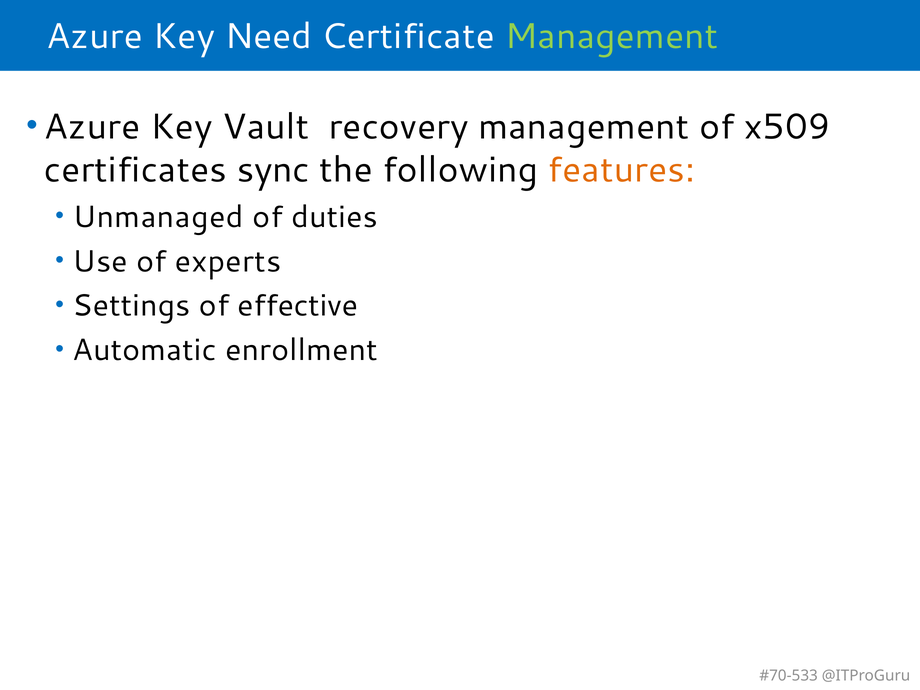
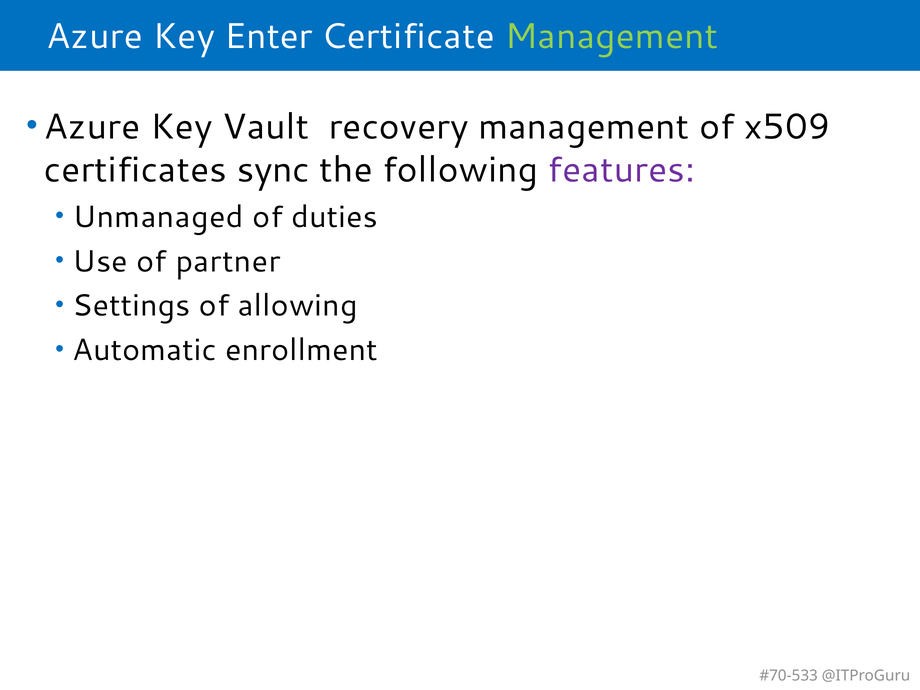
Need: Need -> Enter
features colour: orange -> purple
experts: experts -> partner
effective: effective -> allowing
